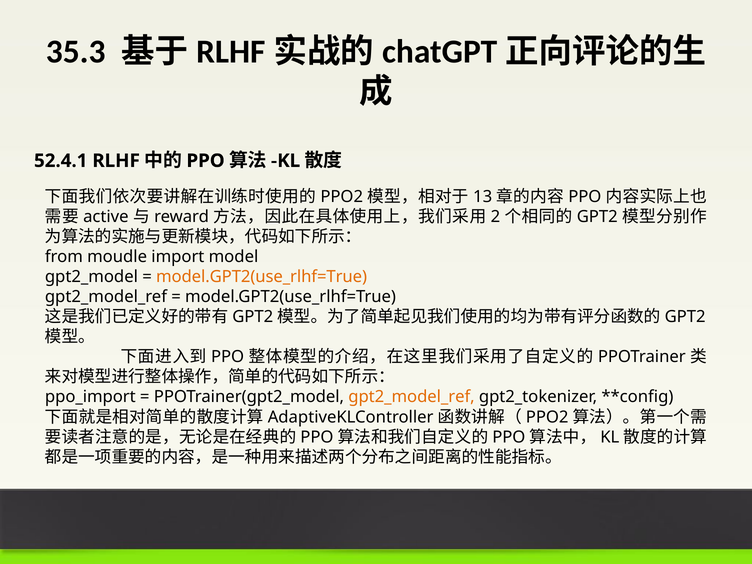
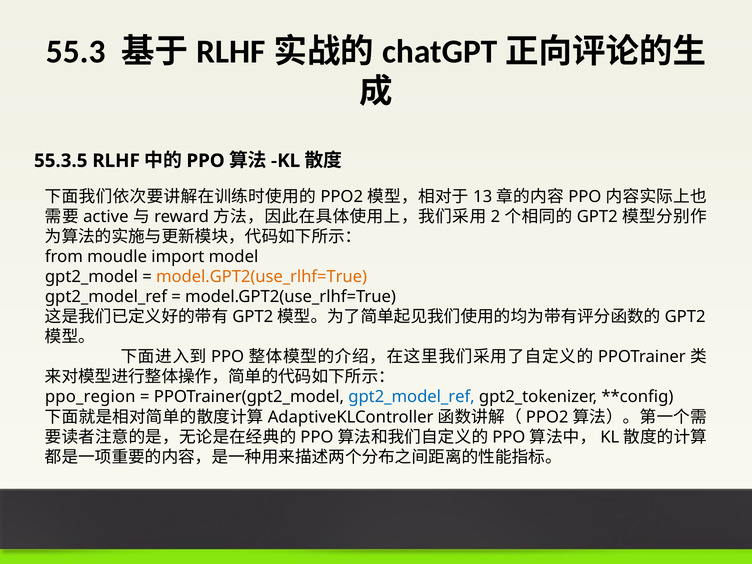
35.3: 35.3 -> 55.3
52.4.1: 52.4.1 -> 55.3.5
ppo_import: ppo_import -> ppo_region
gpt2_model_ref at (411, 397) colour: orange -> blue
